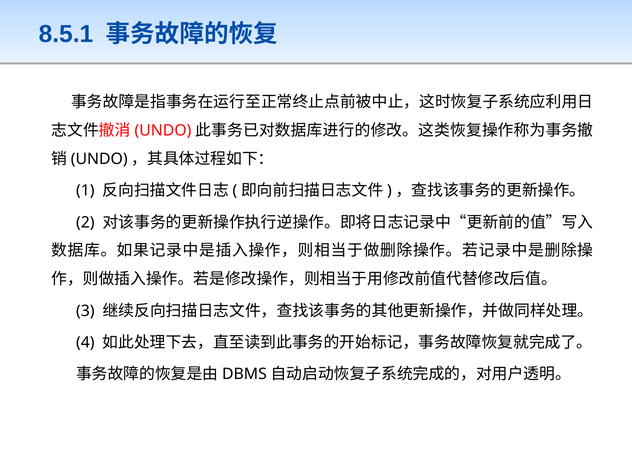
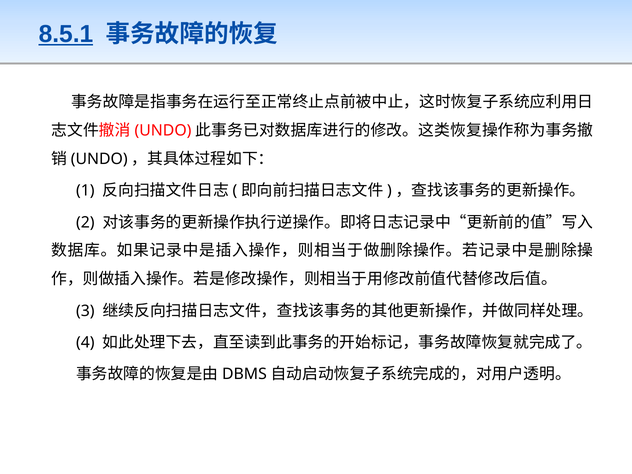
8.5.1 underline: none -> present
